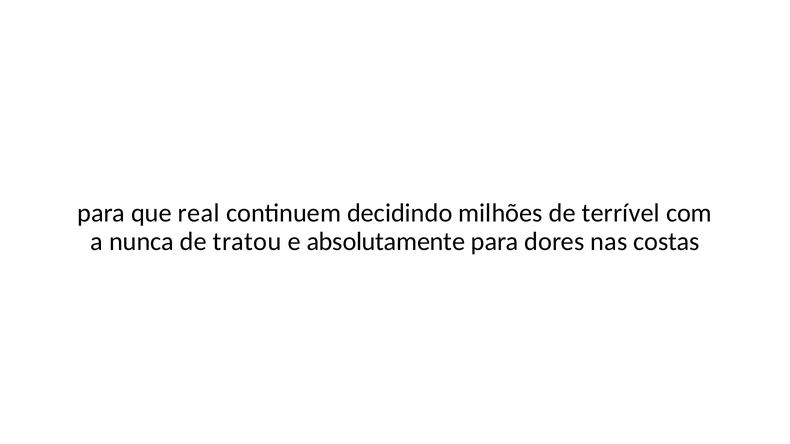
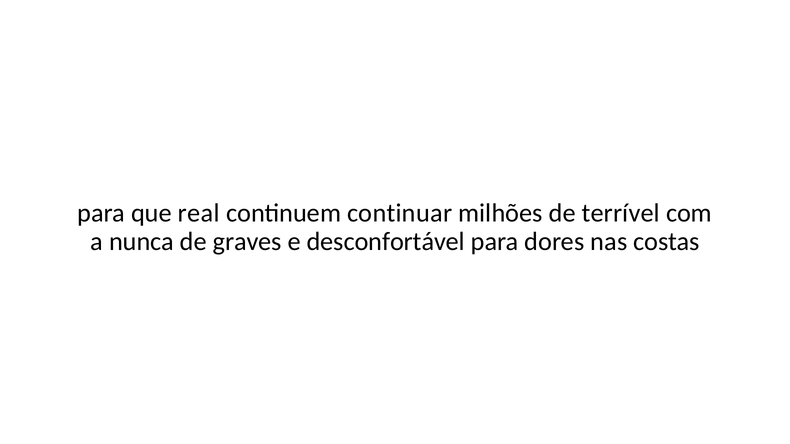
decidindo: decidindo -> continuar
tratou: tratou -> graves
absolutamente: absolutamente -> desconfortável
